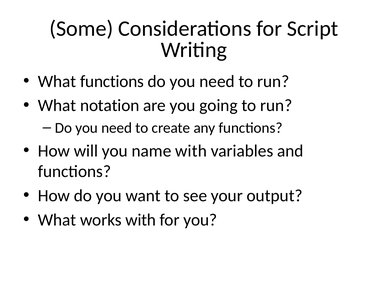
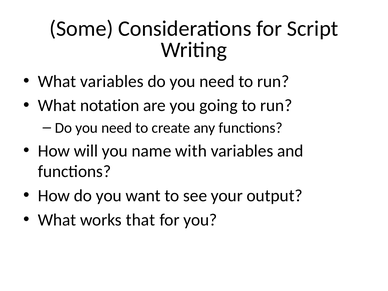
What functions: functions -> variables
works with: with -> that
